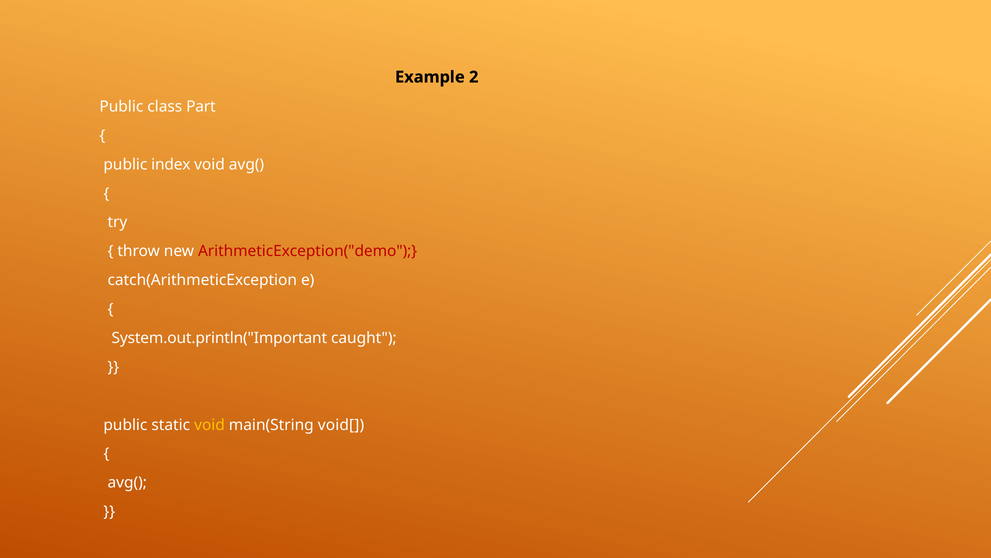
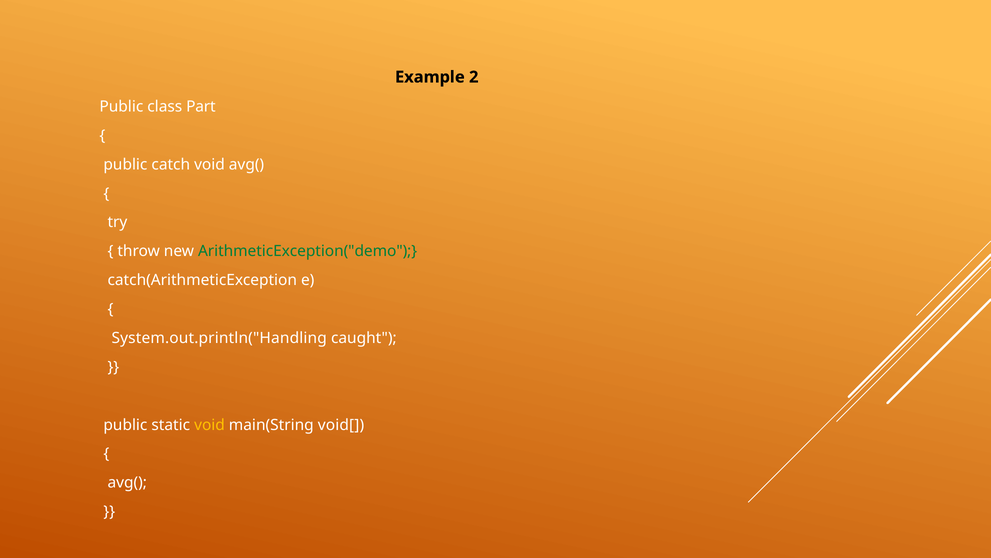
index: index -> catch
ArithmeticException("demo colour: red -> green
System.out.println("Important: System.out.println("Important -> System.out.println("Handling
